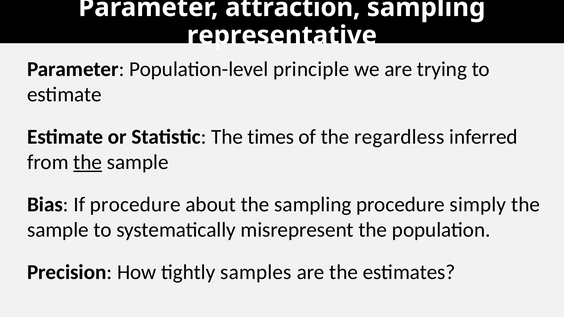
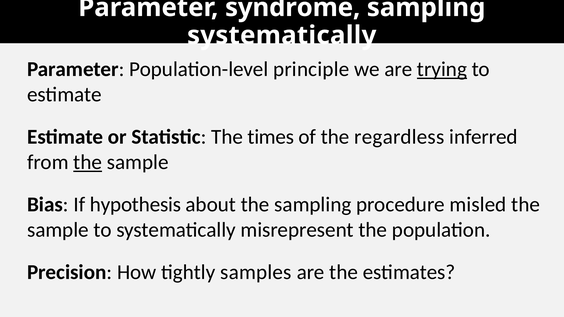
attraction: attraction -> syndrome
representative at (282, 35): representative -> systematically
trying underline: none -> present
If procedure: procedure -> hypothesis
simply: simply -> misled
